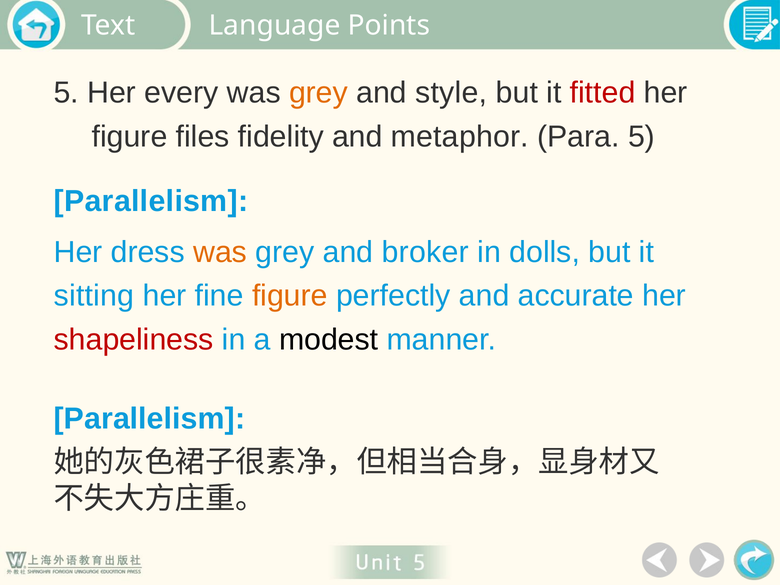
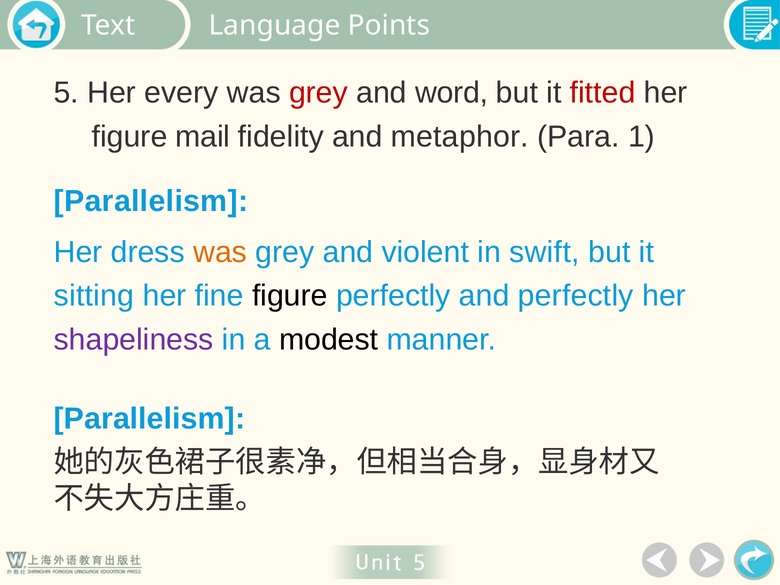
grey at (319, 93) colour: orange -> red
style: style -> word
files: files -> mail
Para 5: 5 -> 1
broker: broker -> violent
dolls: dolls -> swift
figure at (290, 296) colour: orange -> black
and accurate: accurate -> perfectly
shapeliness colour: red -> purple
